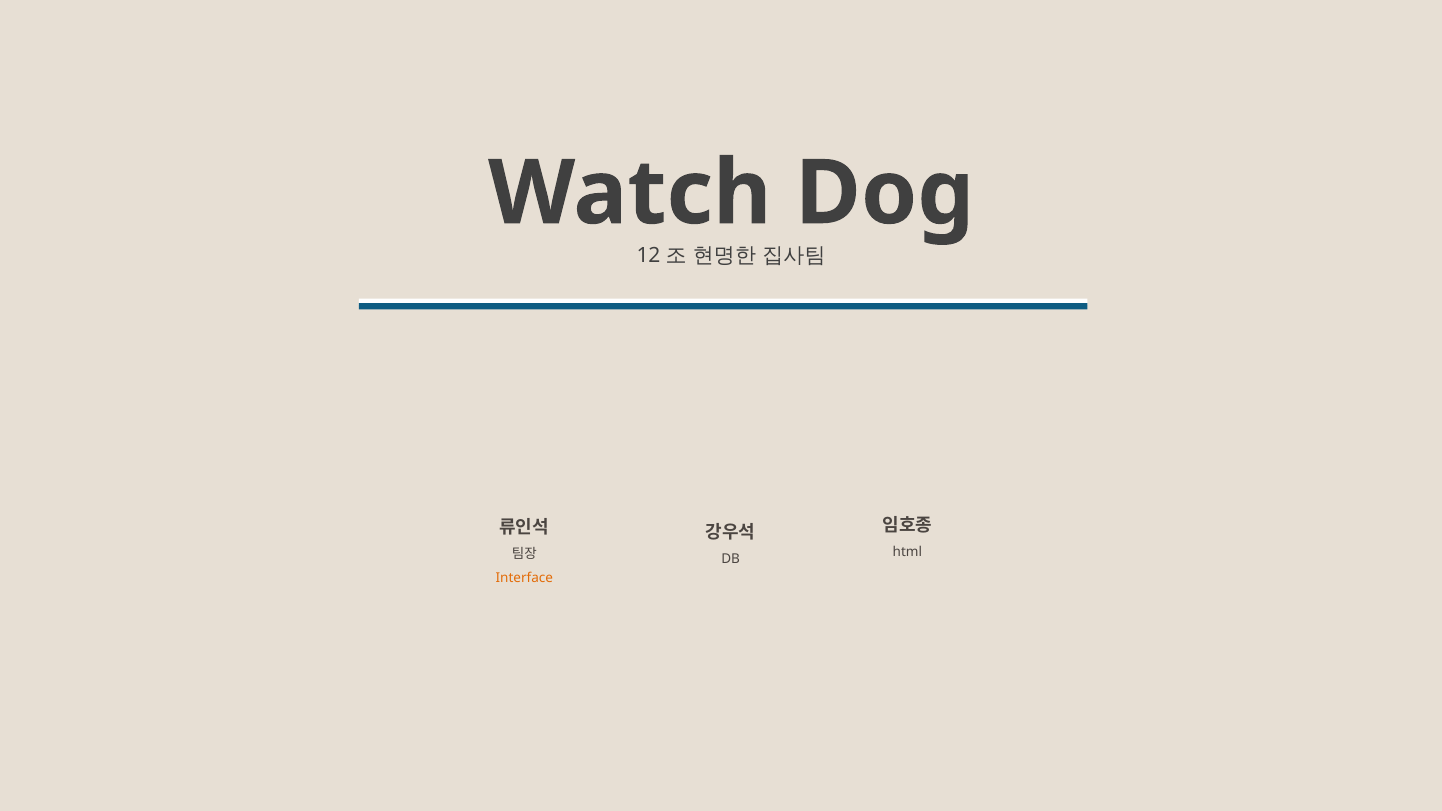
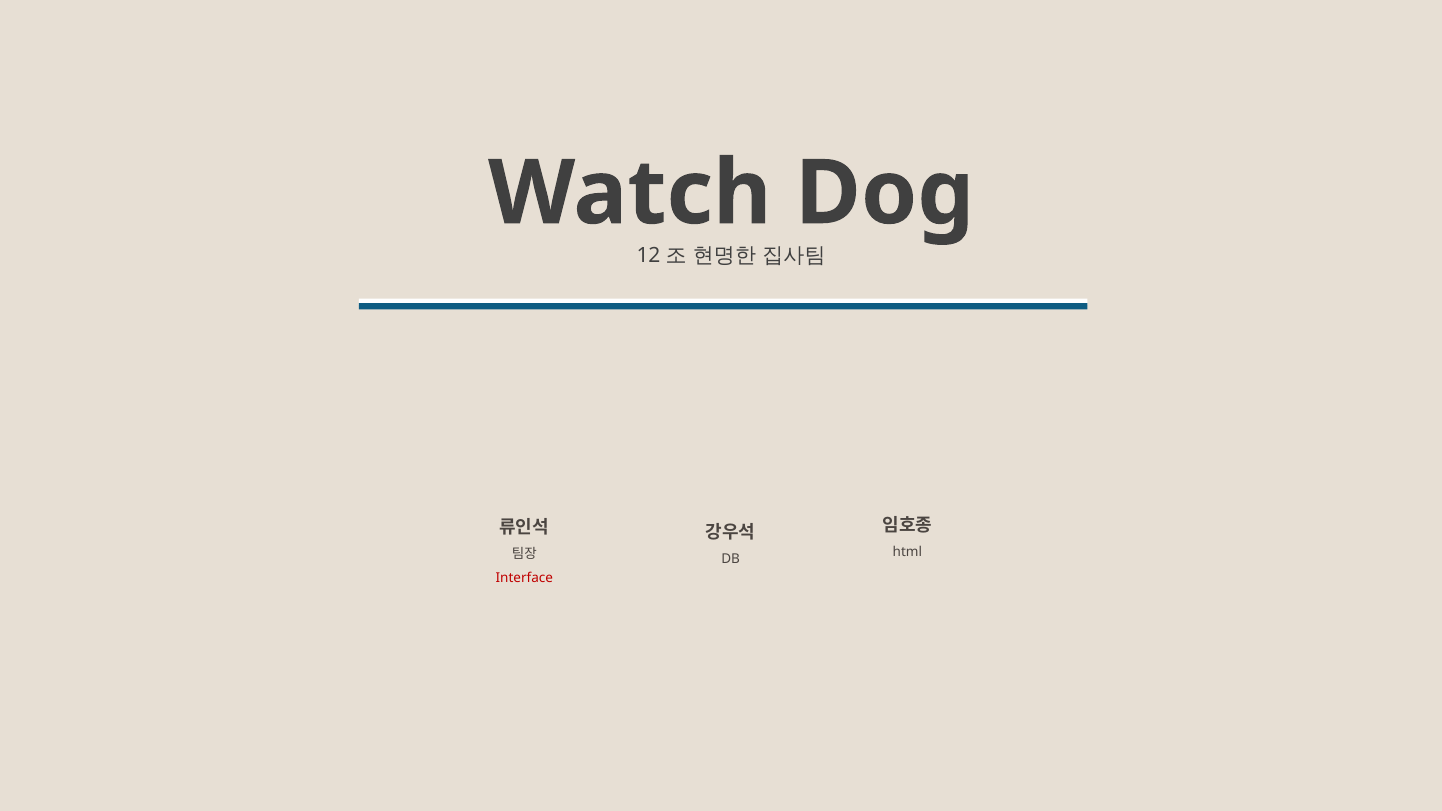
Interface colour: orange -> red
